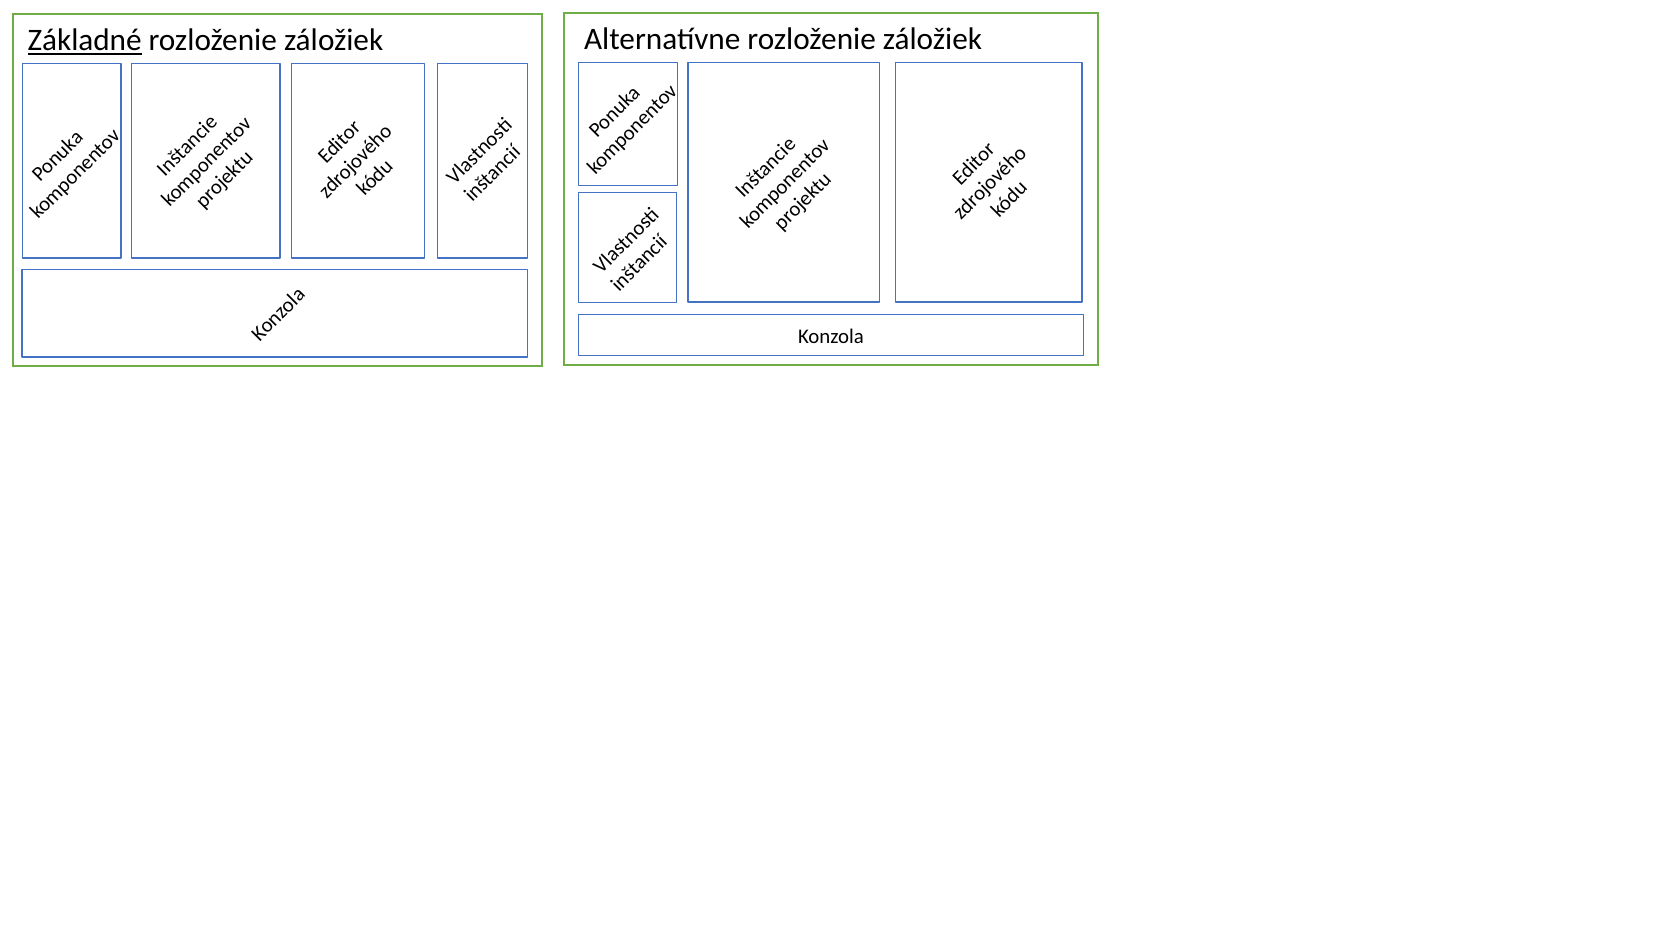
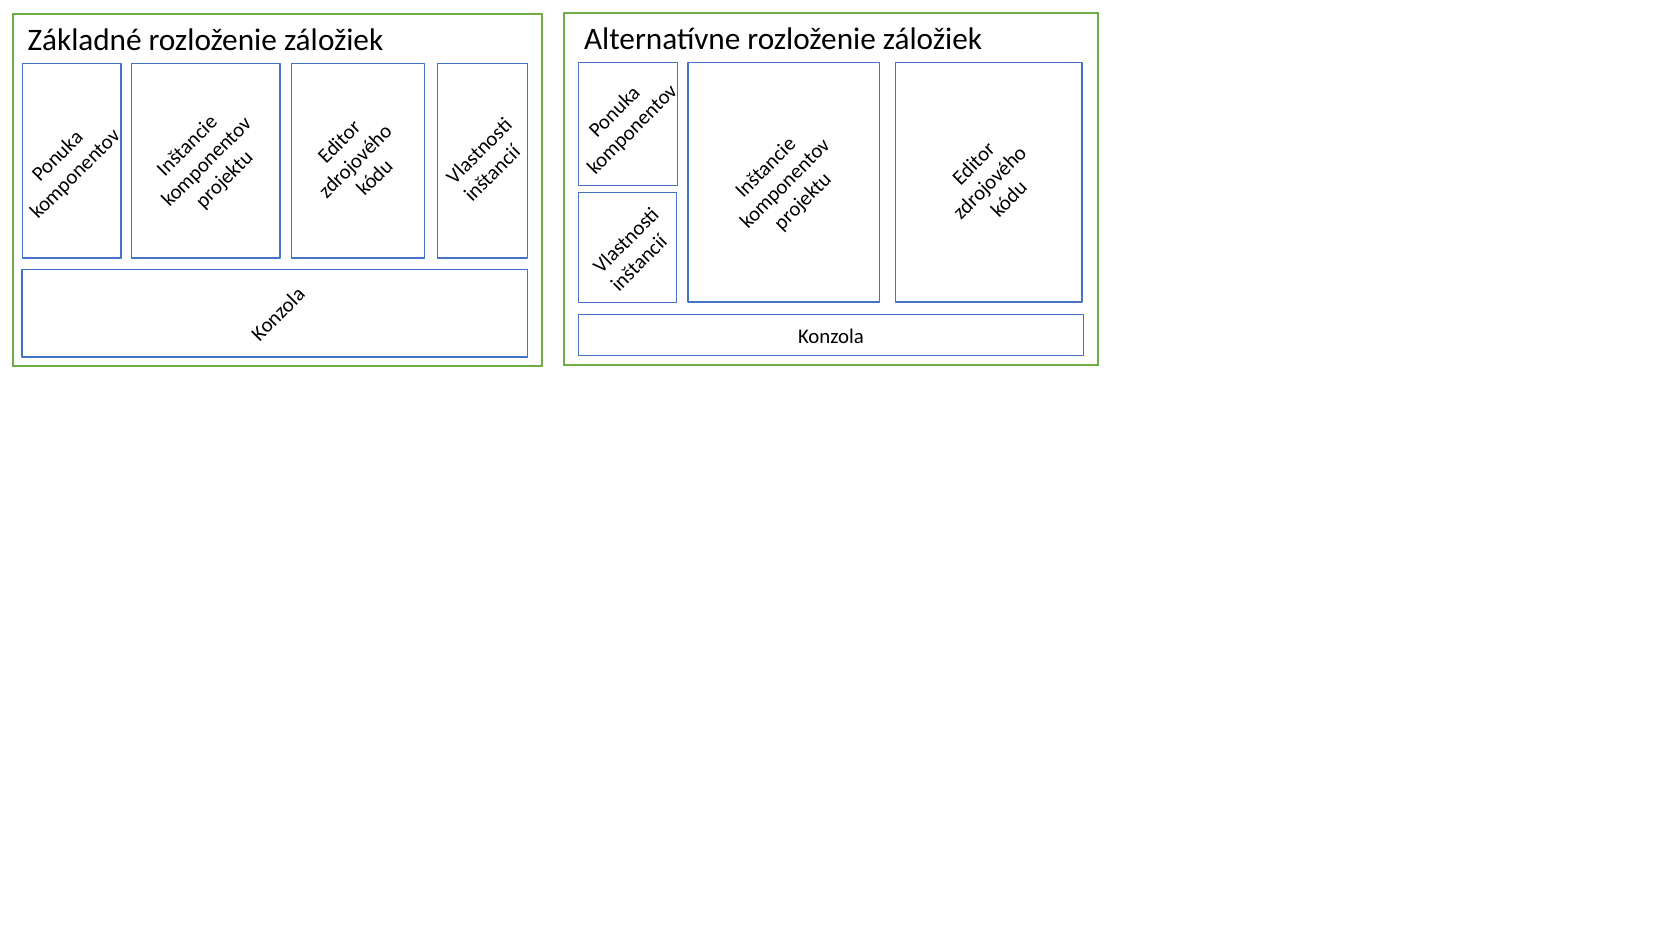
Základné underline: present -> none
